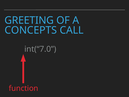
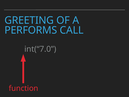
CONCEPTS: CONCEPTS -> PERFORMS
